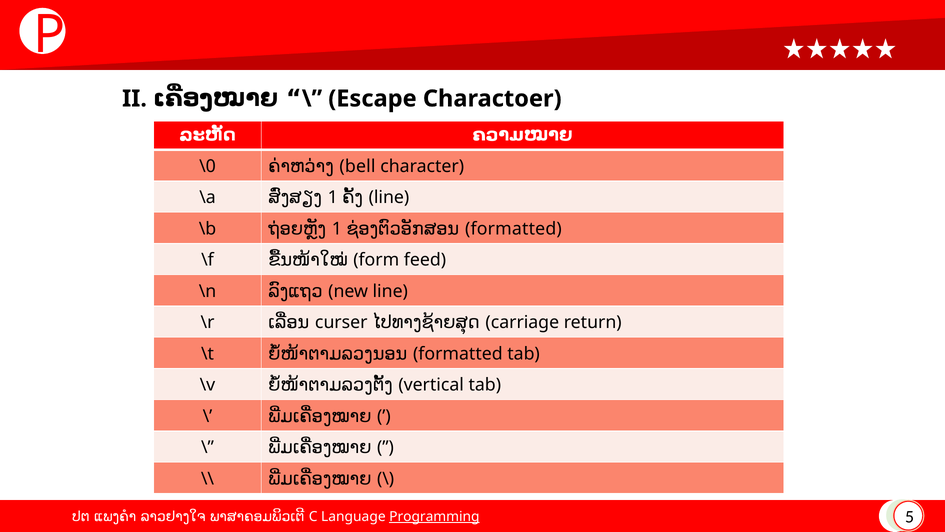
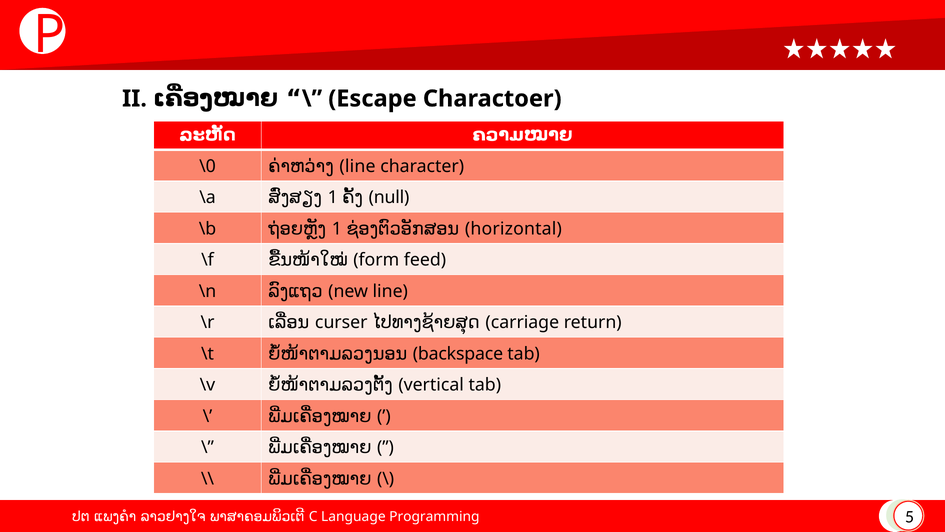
bell at (358, 166): bell -> line
line at (389, 197): line -> null
formatted at (513, 229): formatted -> horizontal
formatted at (458, 354): formatted -> backspace
Programming underline: present -> none
